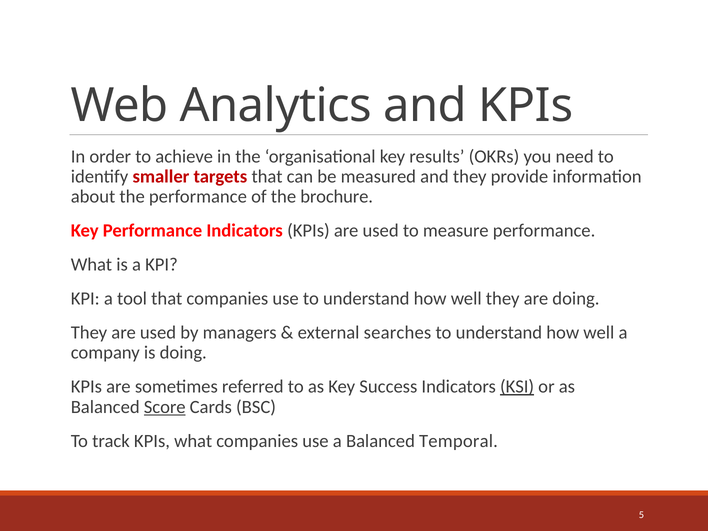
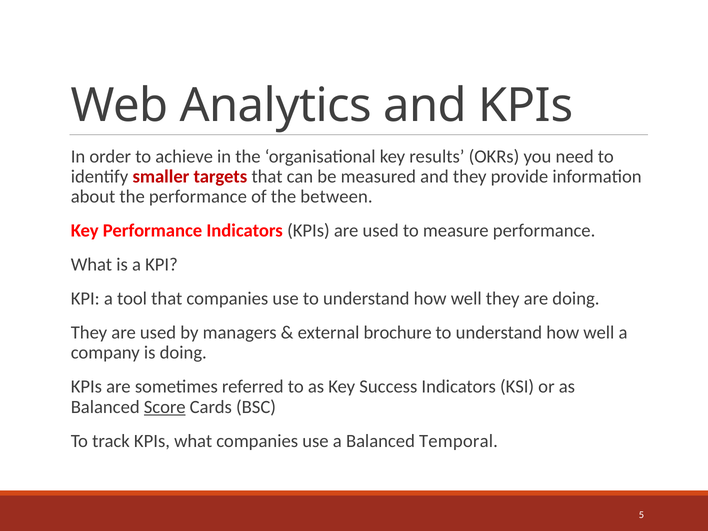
brochure: brochure -> between
searches: searches -> brochure
KSI underline: present -> none
